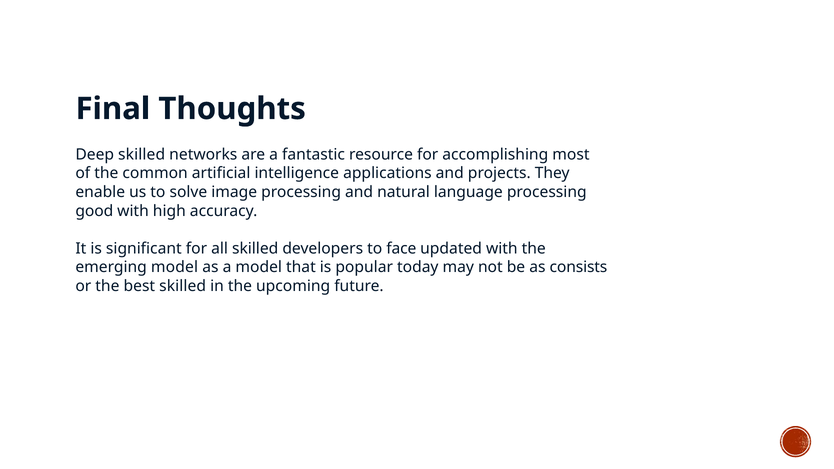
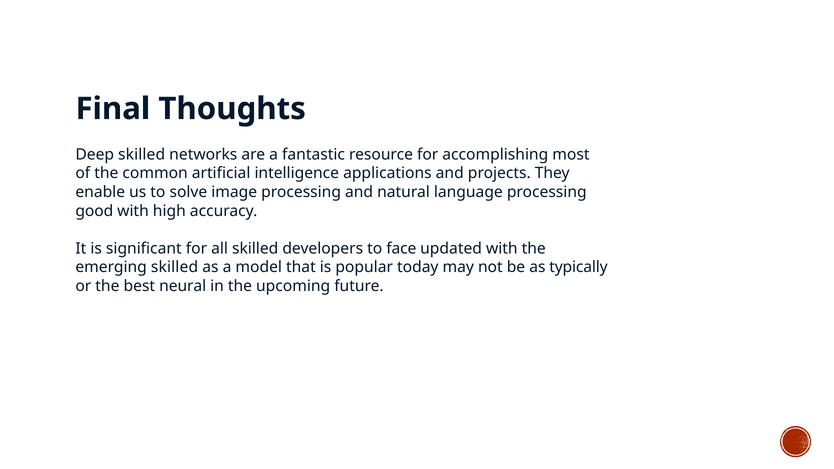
emerging model: model -> skilled
consists: consists -> typically
best skilled: skilled -> neural
